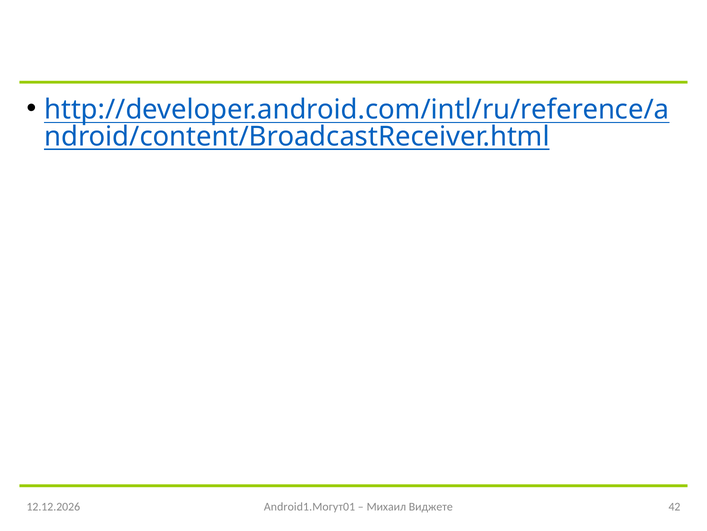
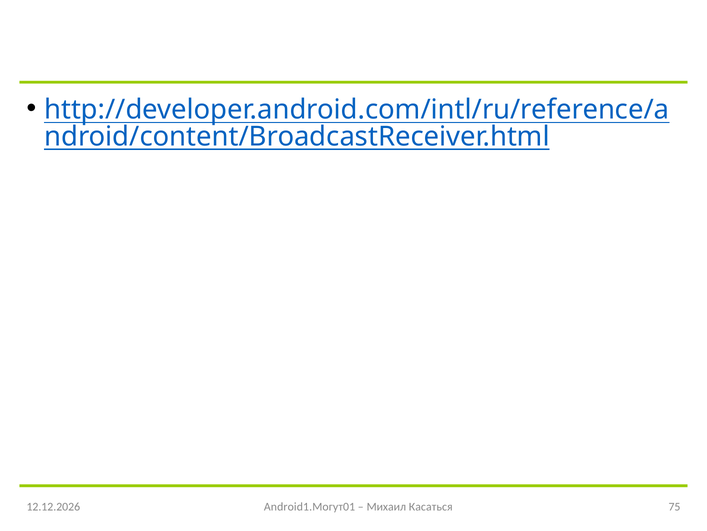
42: 42 -> 75
Виджете: Виджете -> Касаться
